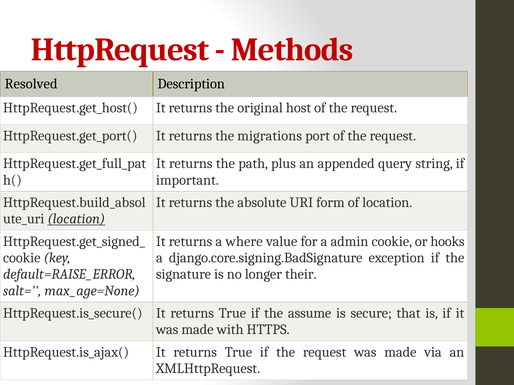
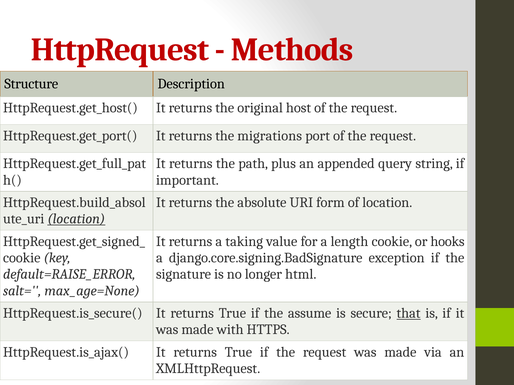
Resolved: Resolved -> Structure
where: where -> taking
admin: admin -> length
their: their -> html
that underline: none -> present
